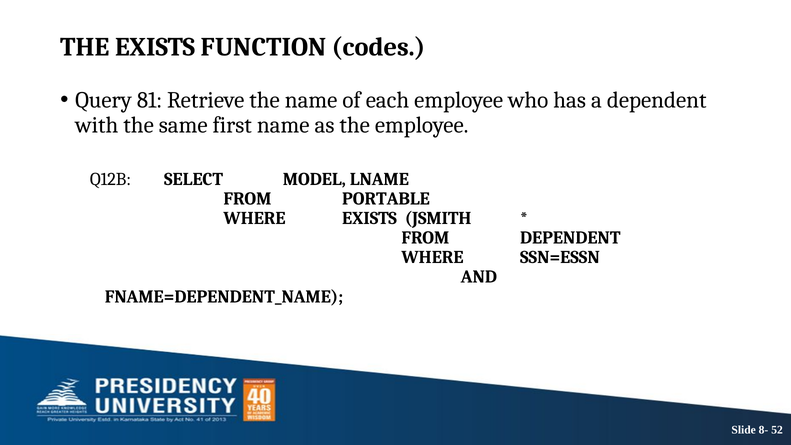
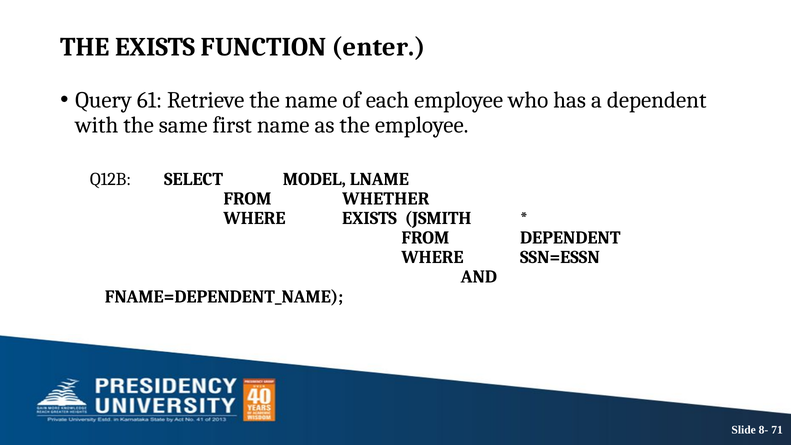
codes: codes -> enter
81: 81 -> 61
PORTABLE: PORTABLE -> WHETHER
52: 52 -> 71
